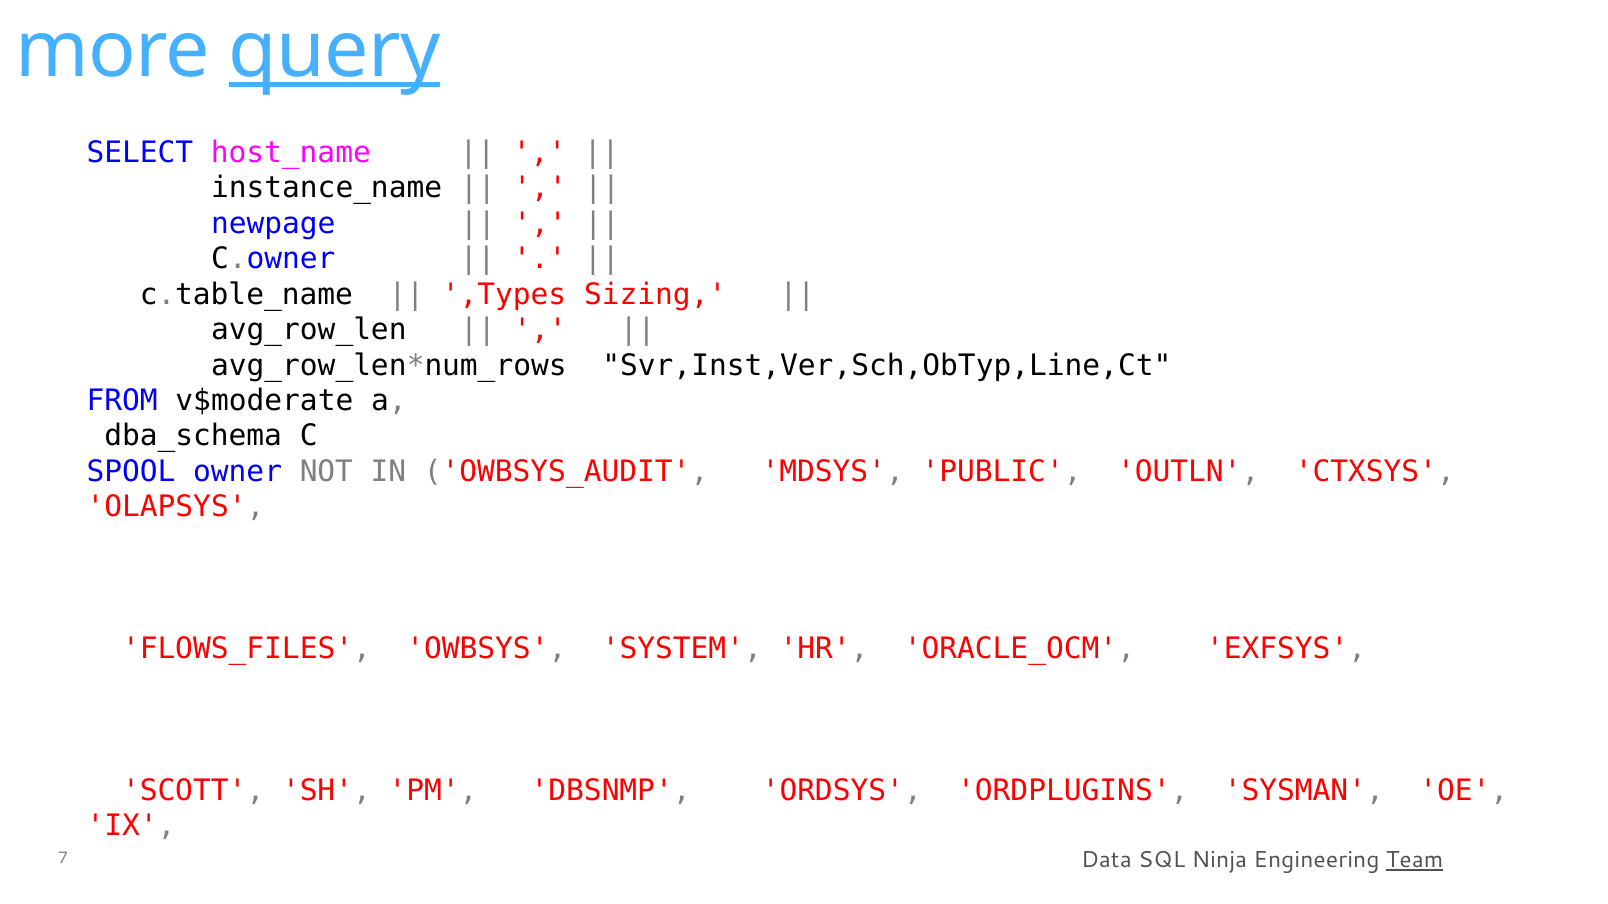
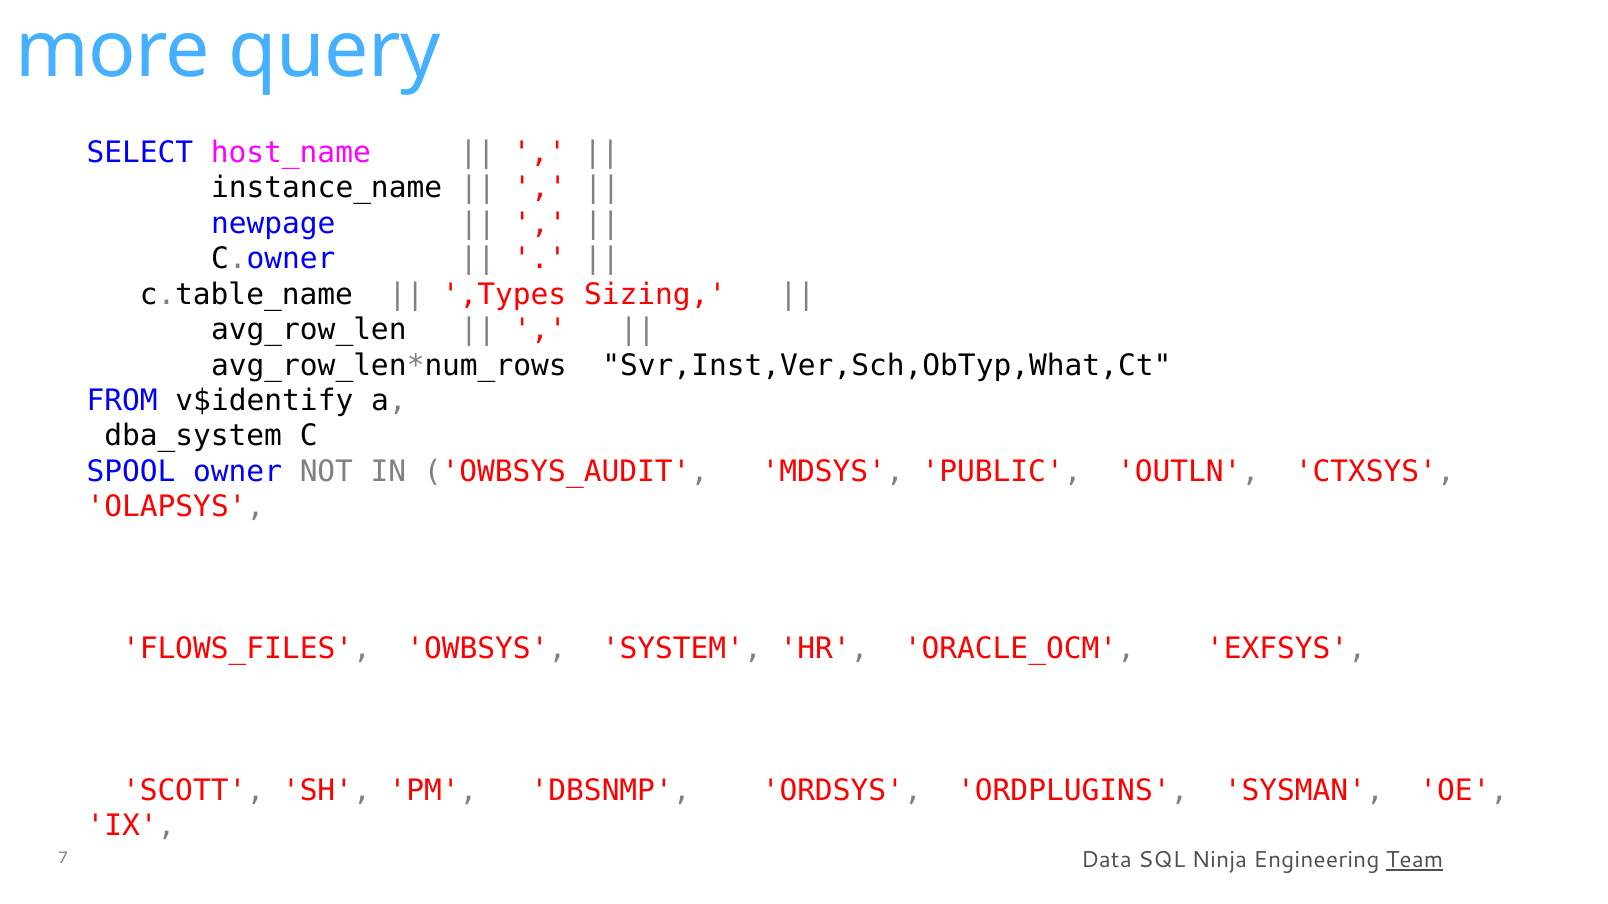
query underline: present -> none
Svr,Inst,Ver,Sch,ObTyp,Line,Ct: Svr,Inst,Ver,Sch,ObTyp,Line,Ct -> Svr,Inst,Ver,Sch,ObTyp,What,Ct
v$moderate: v$moderate -> v$identify
dba_schema: dba_schema -> dba_system
